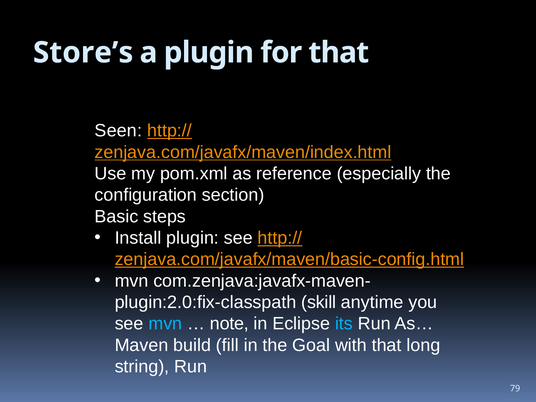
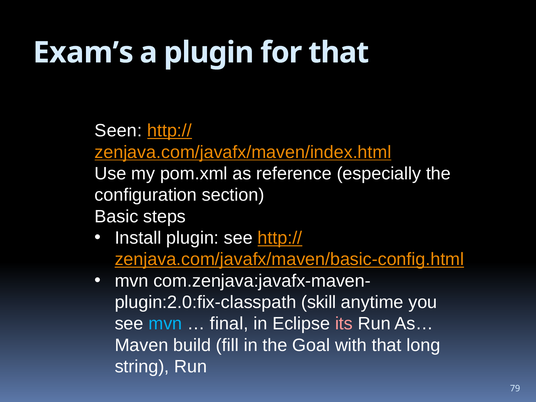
Store’s: Store’s -> Exam’s
note: note -> final
its colour: light blue -> pink
